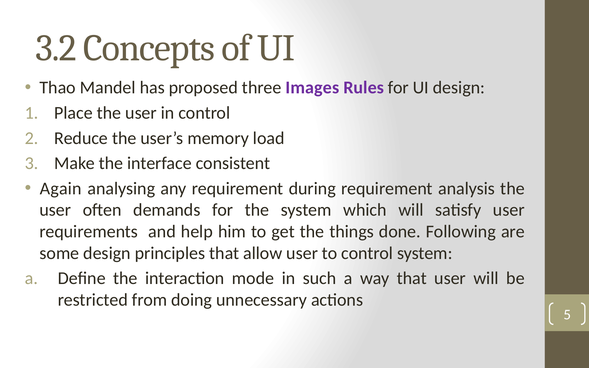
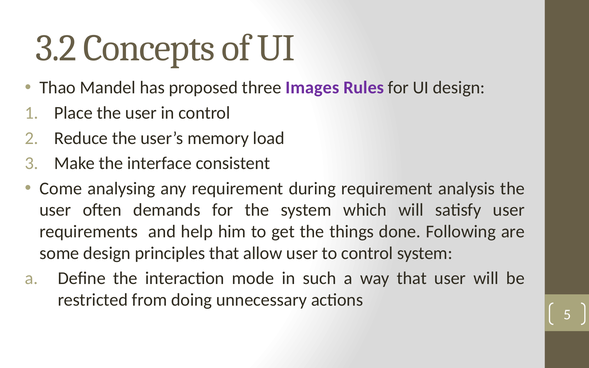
Again: Again -> Come
